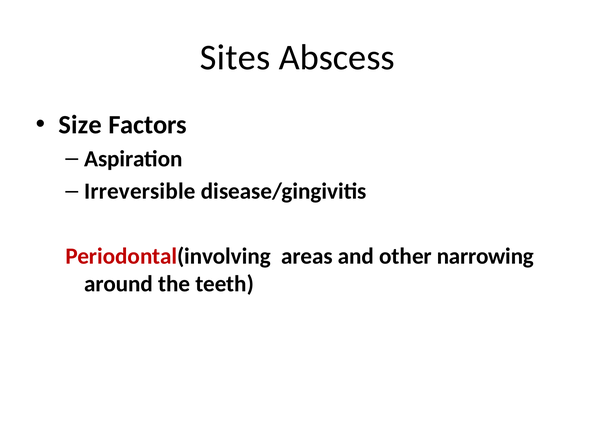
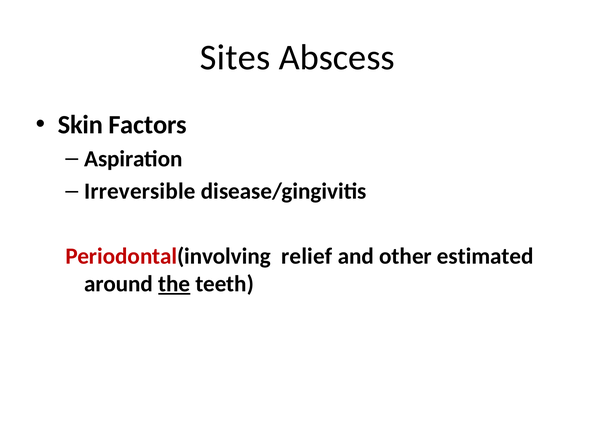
Size: Size -> Skin
areas: areas -> relief
narrowing: narrowing -> estimated
the underline: none -> present
